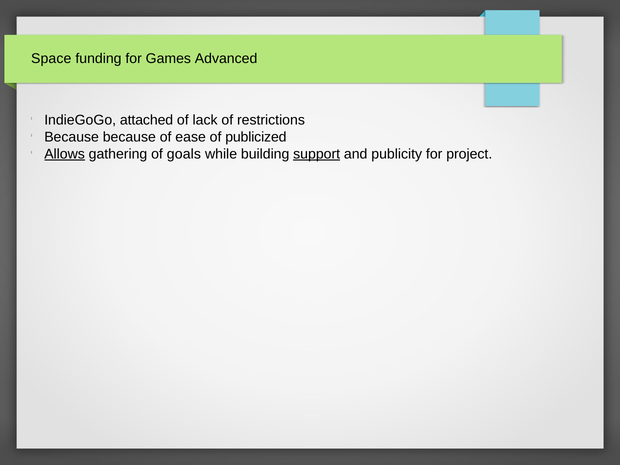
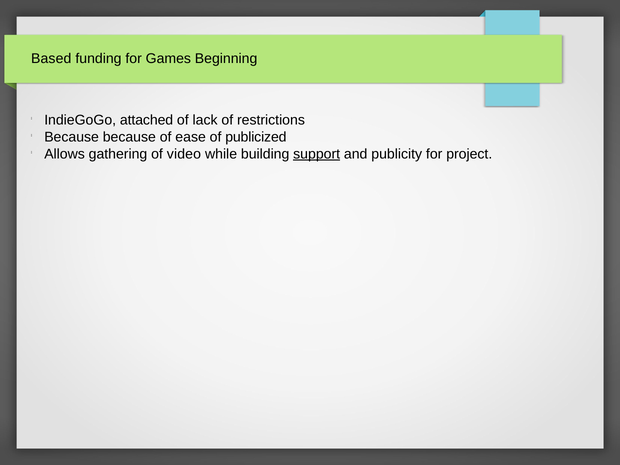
Space: Space -> Based
Advanced: Advanced -> Beginning
Allows underline: present -> none
goals: goals -> video
